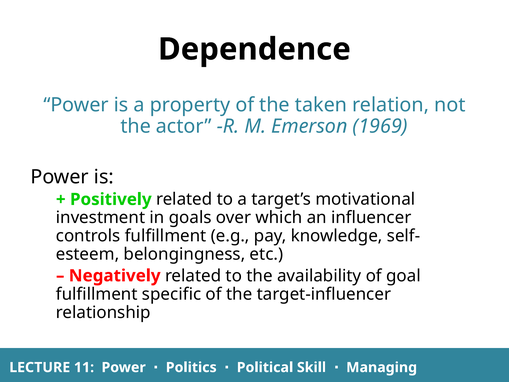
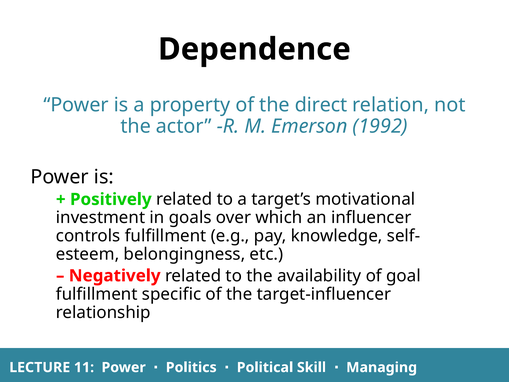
taken: taken -> direct
1969: 1969 -> 1992
